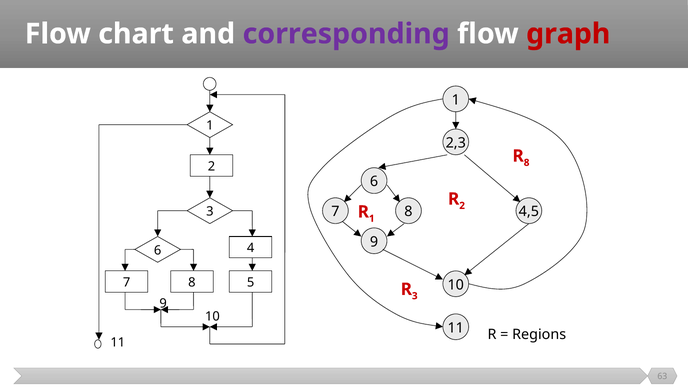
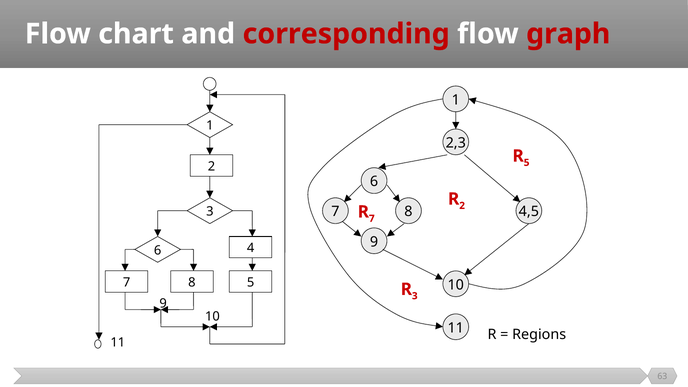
corresponding colour: purple -> red
R 8: 8 -> 5
R 1: 1 -> 7
